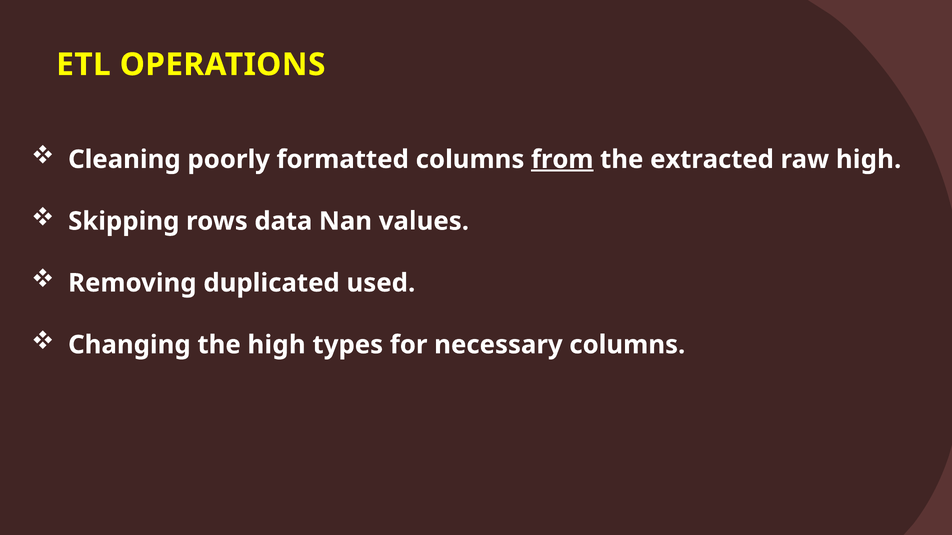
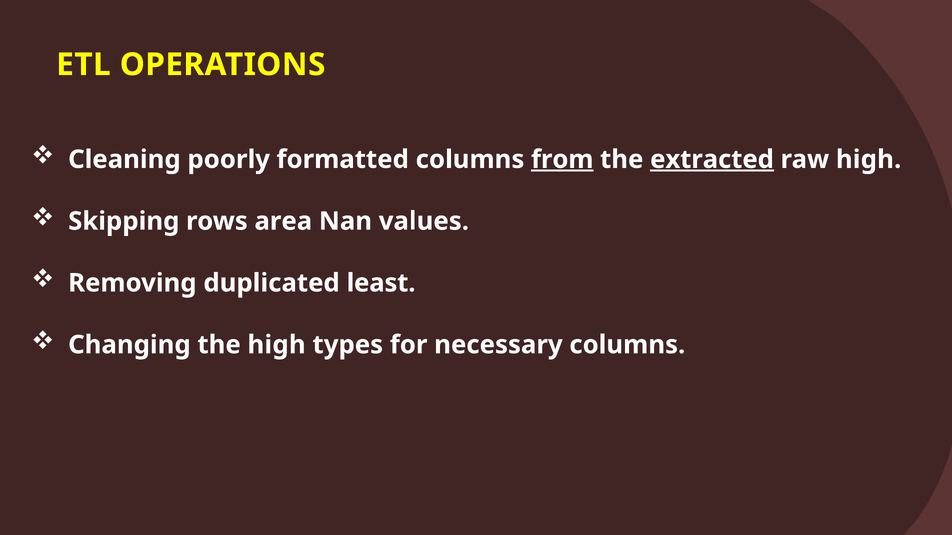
extracted underline: none -> present
data: data -> area
used: used -> least
